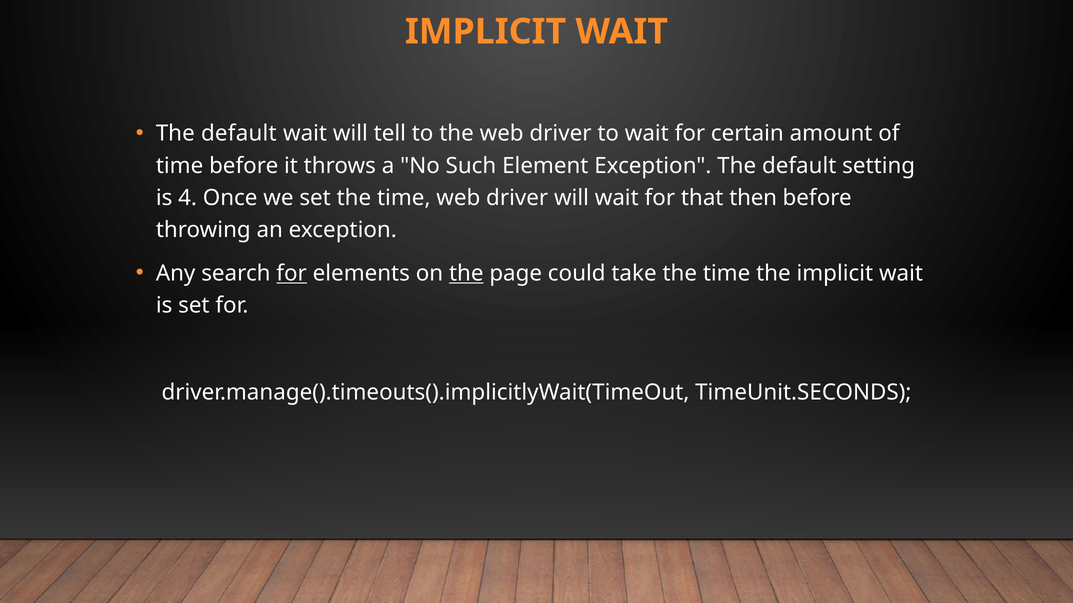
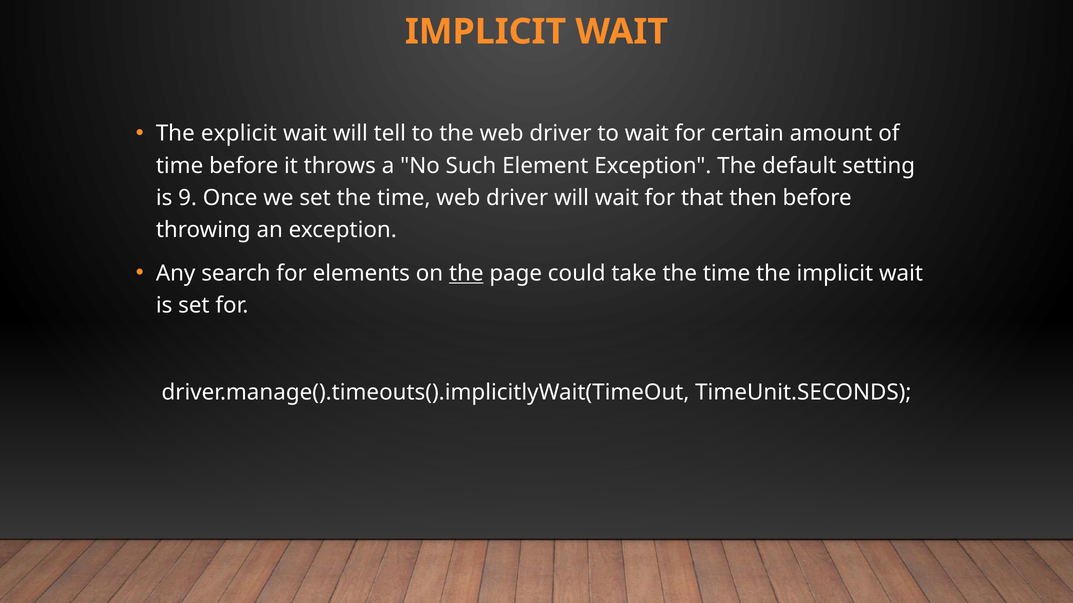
default at (239, 134): default -> explicit
4: 4 -> 9
for at (292, 274) underline: present -> none
